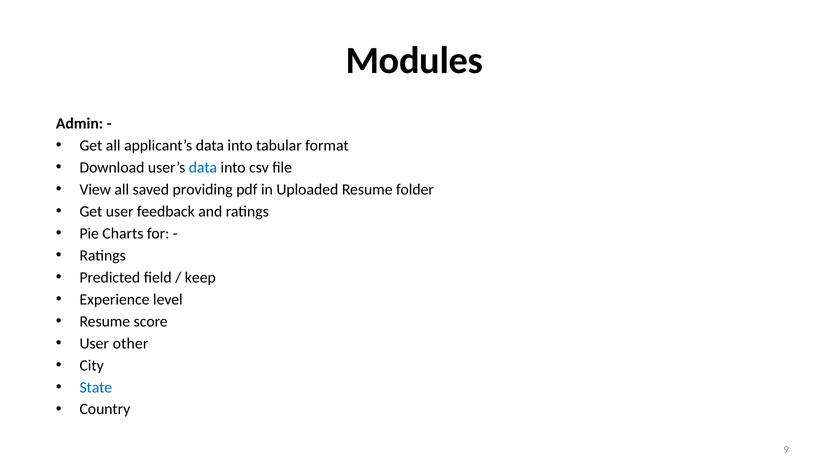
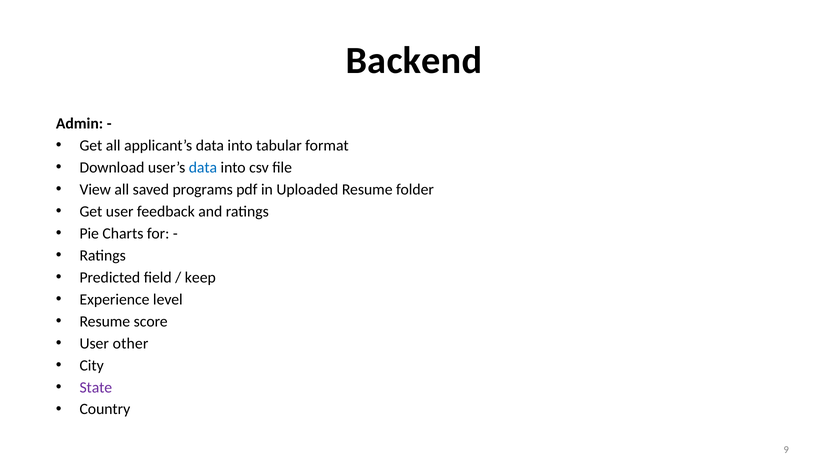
Modules: Modules -> Backend
providing: providing -> programs
State colour: blue -> purple
